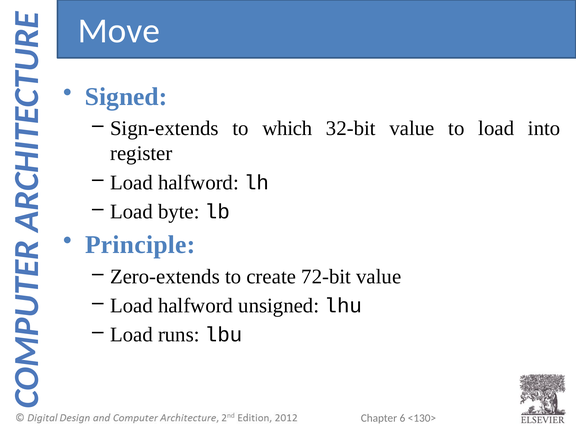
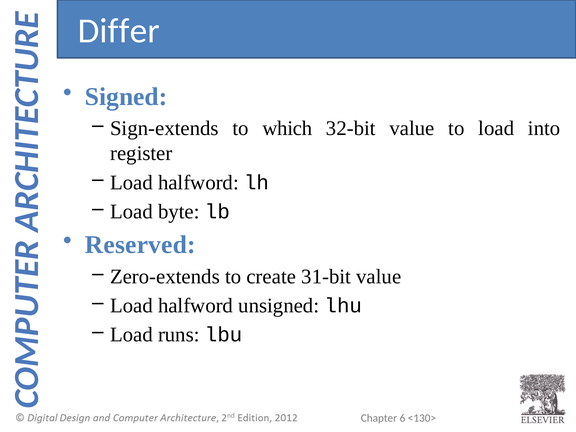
Move: Move -> Differ
Principle: Principle -> Reserved
72-bit: 72-bit -> 31-bit
